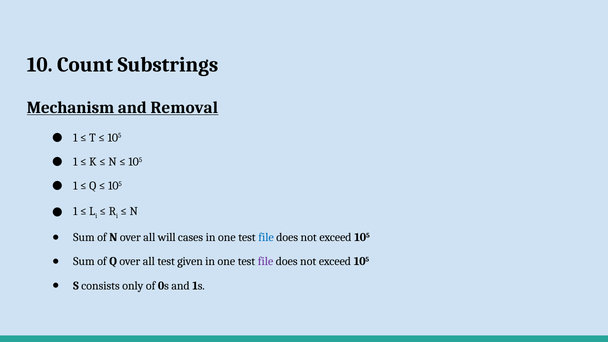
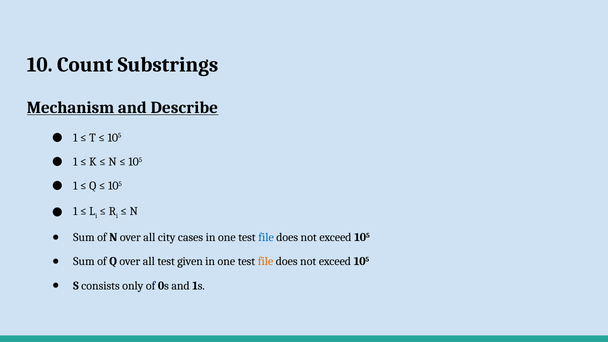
Removal: Removal -> Describe
will: will -> city
file at (266, 262) colour: purple -> orange
